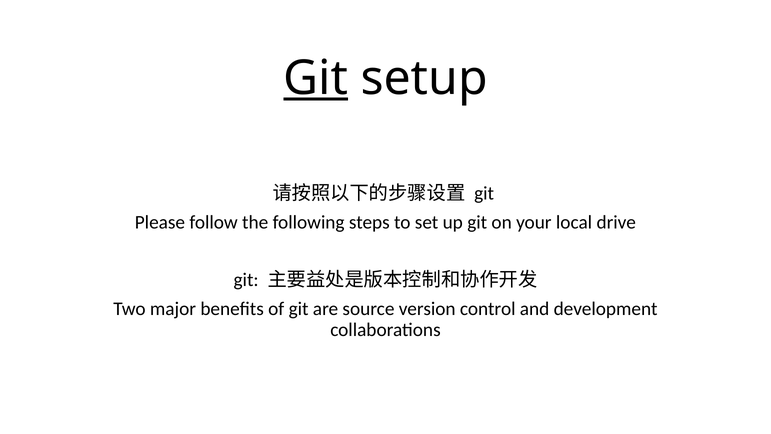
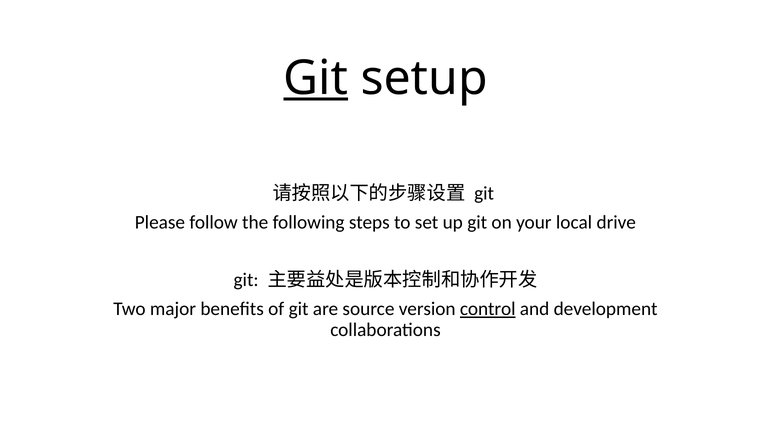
control underline: none -> present
